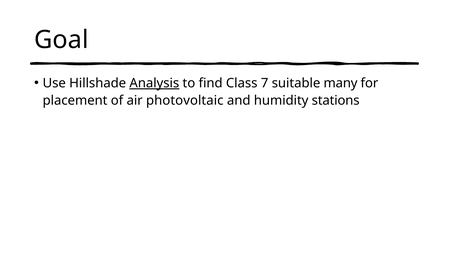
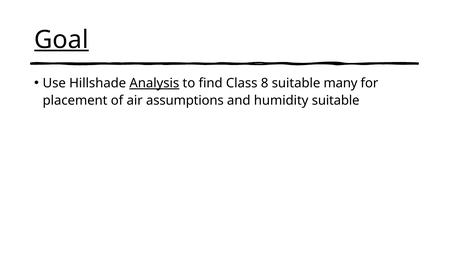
Goal underline: none -> present
7: 7 -> 8
photovoltaic: photovoltaic -> assumptions
humidity stations: stations -> suitable
